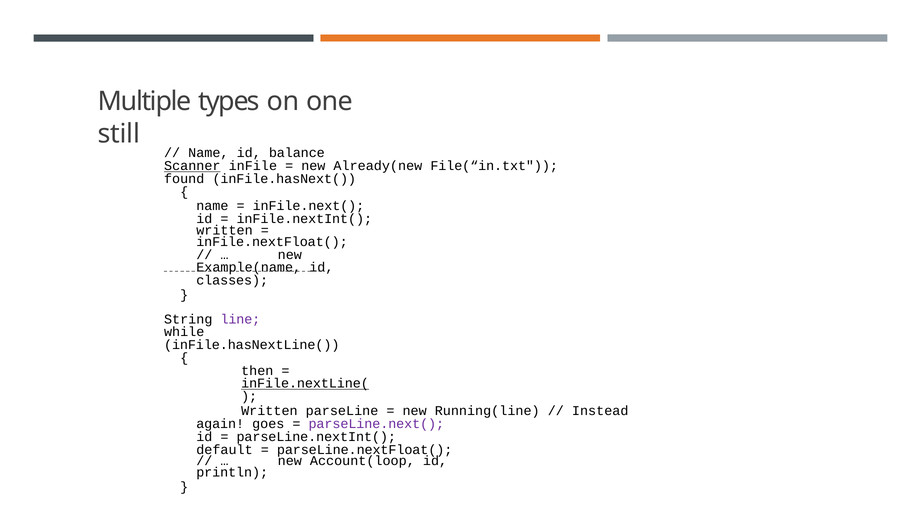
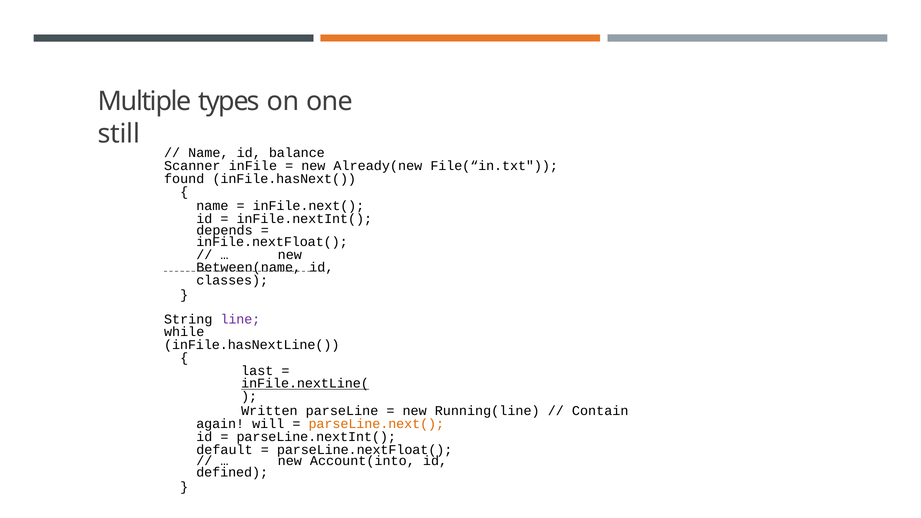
Scanner underline: present -> none
written at (224, 230): written -> depends
Example(name: Example(name -> Between(name
then: then -> last
Instead: Instead -> Contain
goes: goes -> will
parseLine.next( colour: purple -> orange
Account(loop: Account(loop -> Account(into
println: println -> defined
